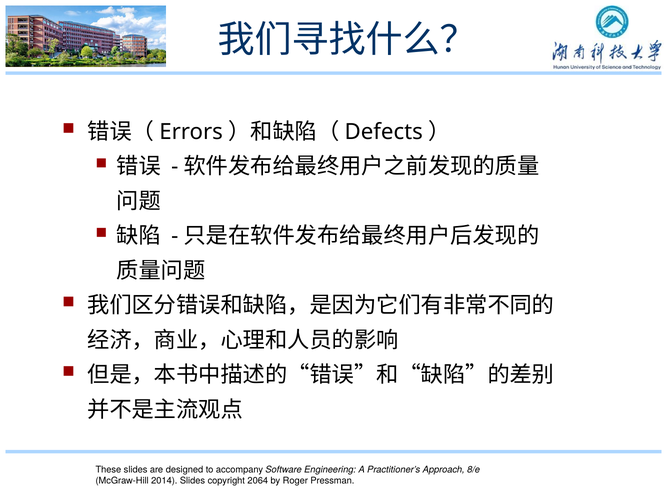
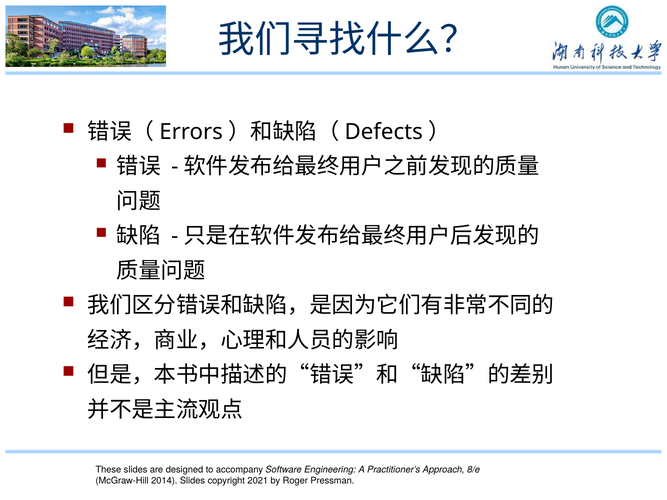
2064: 2064 -> 2021
